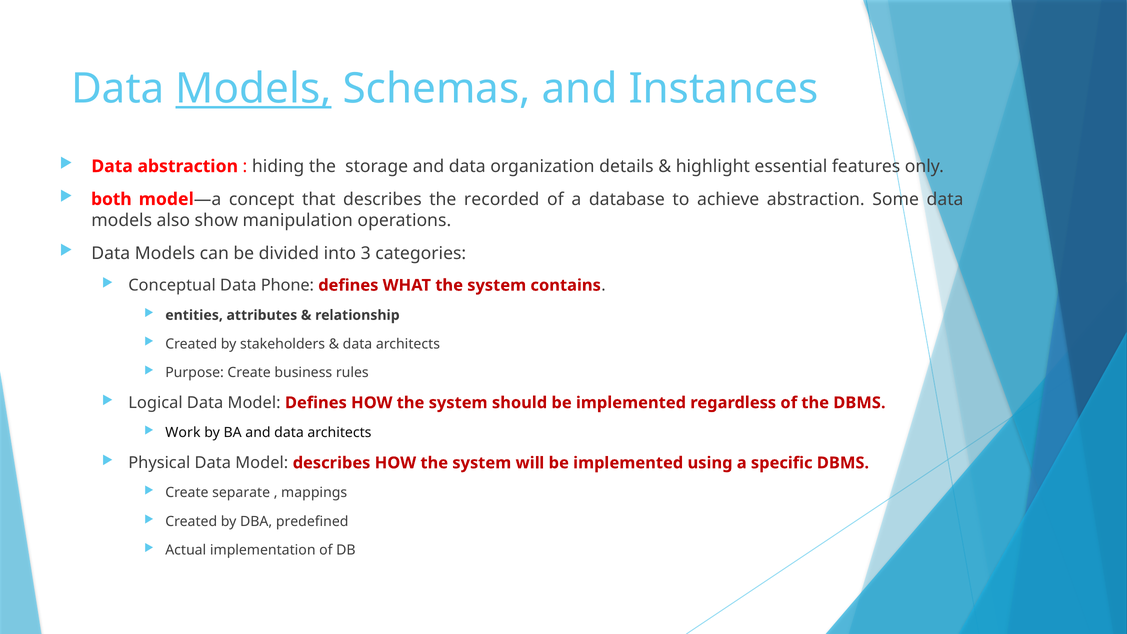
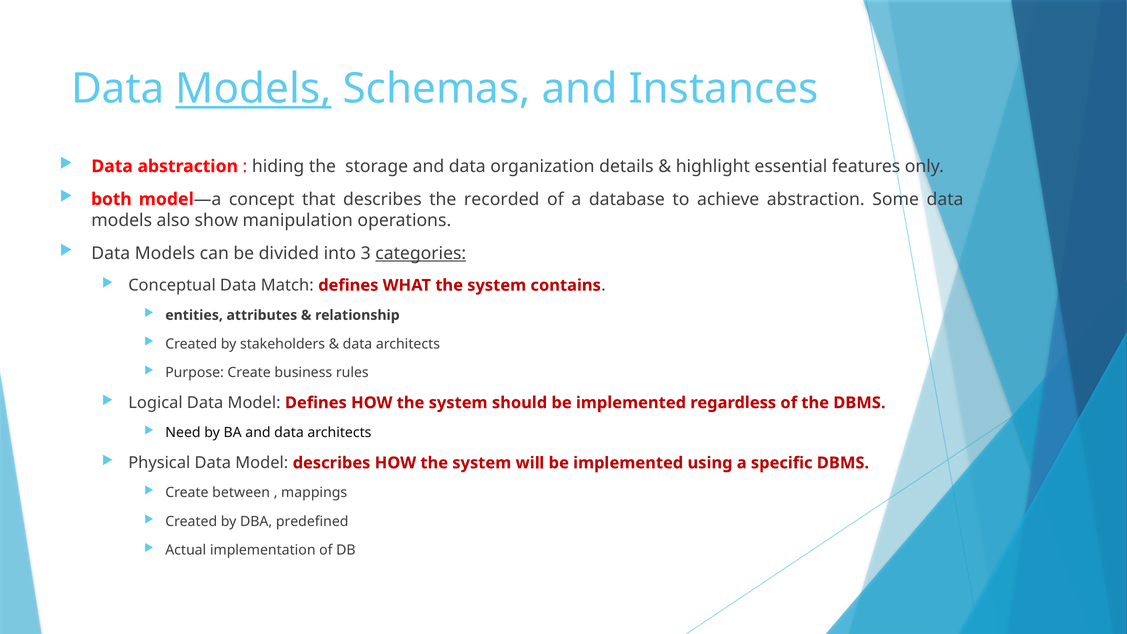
categories underline: none -> present
Phone: Phone -> Match
Work: Work -> Need
separate: separate -> between
